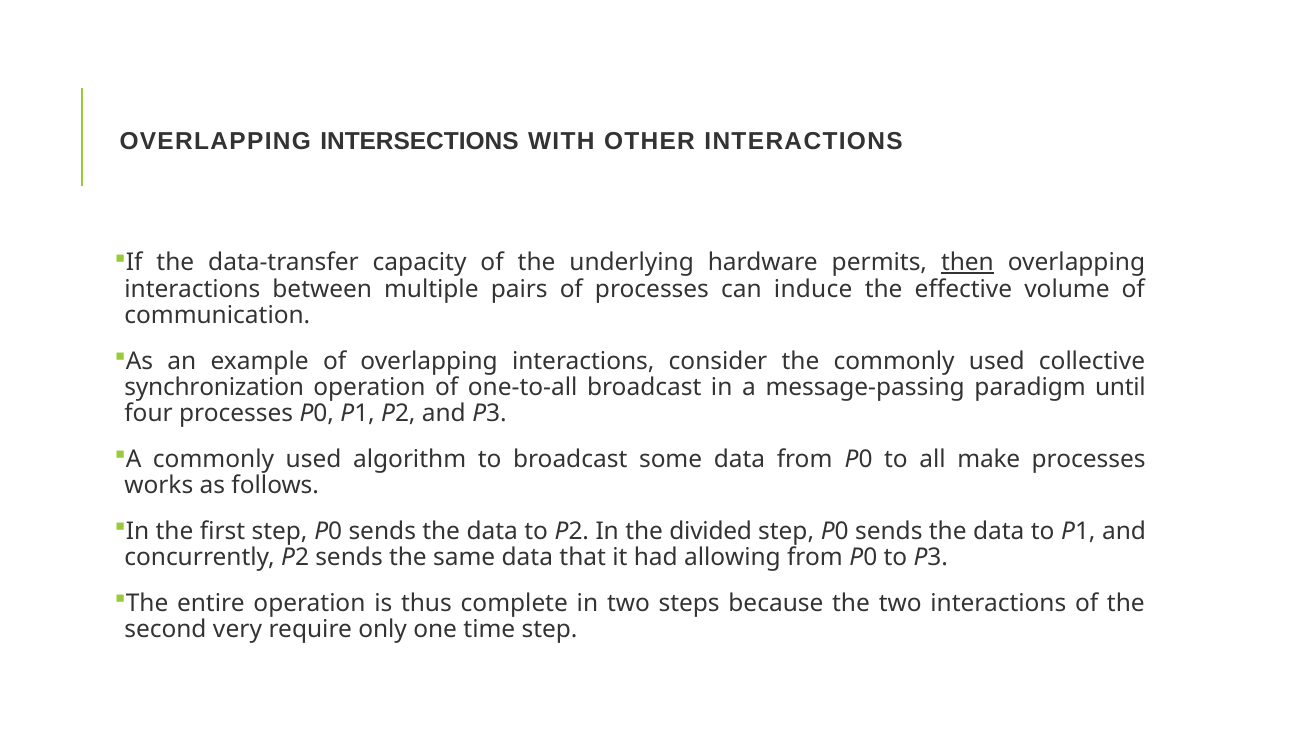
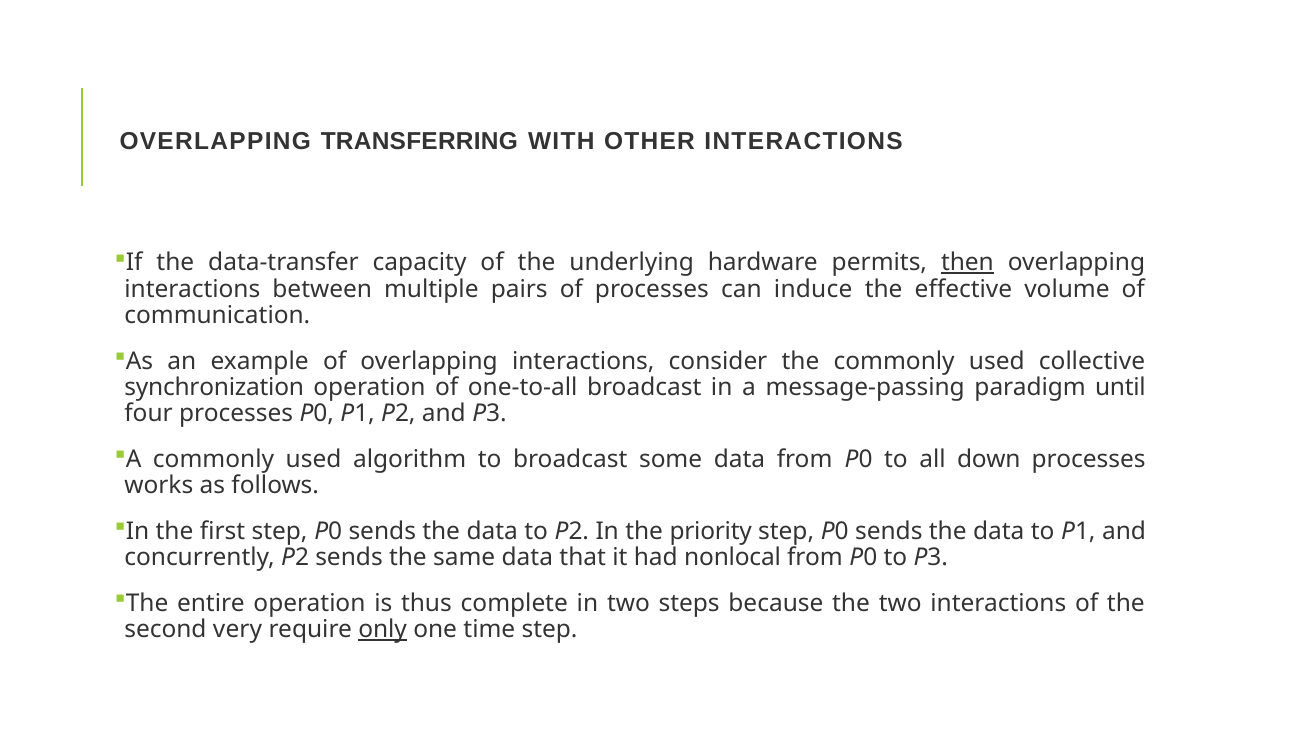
INTERSECTIONS: INTERSECTIONS -> TRANSFERRING
make: make -> down
divided: divided -> priority
allowing: allowing -> nonlocal
only underline: none -> present
